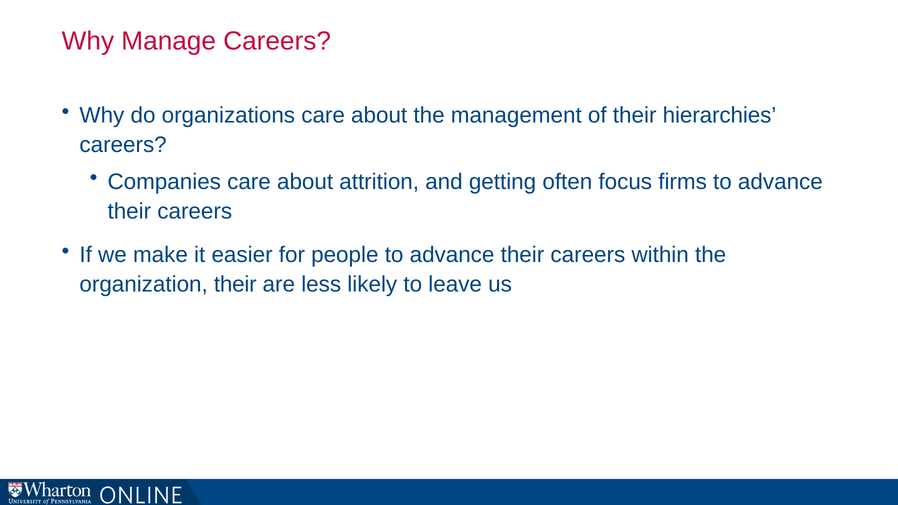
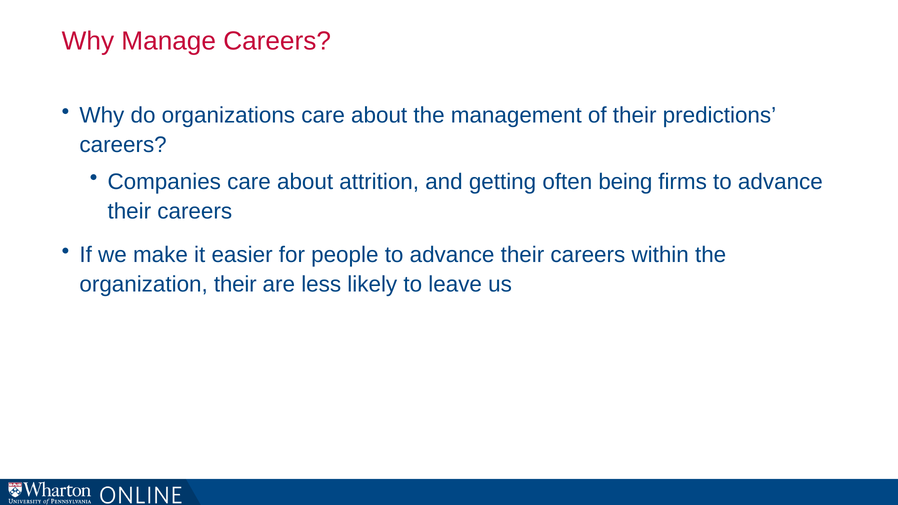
hierarchies: hierarchies -> predictions
focus: focus -> being
